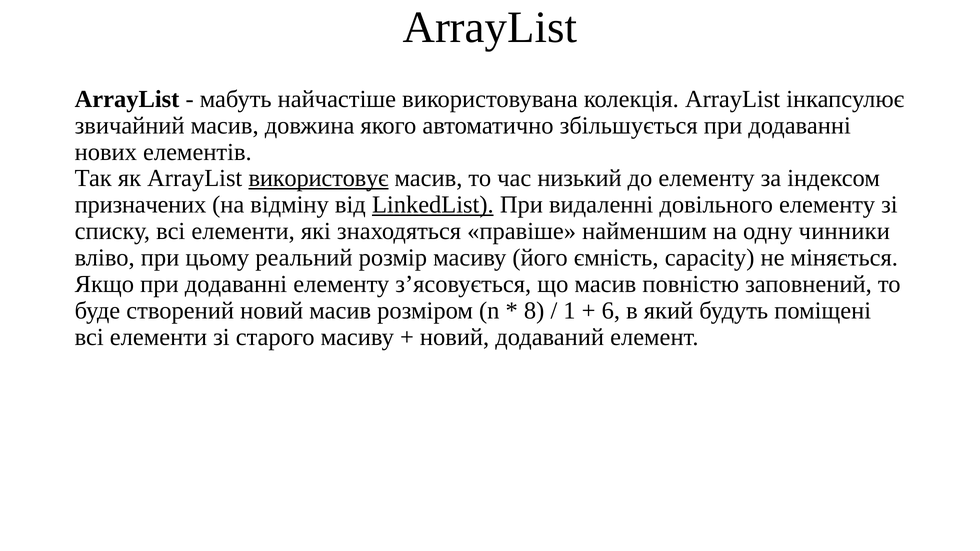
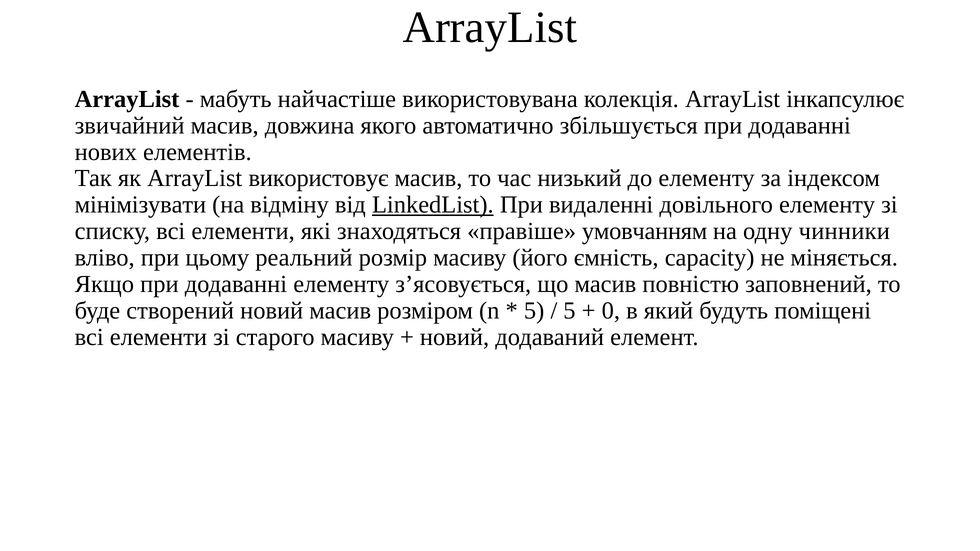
використовує underline: present -> none
призначених: призначених -> мінімізувати
найменшим: найменшим -> умовчанням
8 at (534, 311): 8 -> 5
1 at (569, 311): 1 -> 5
6: 6 -> 0
